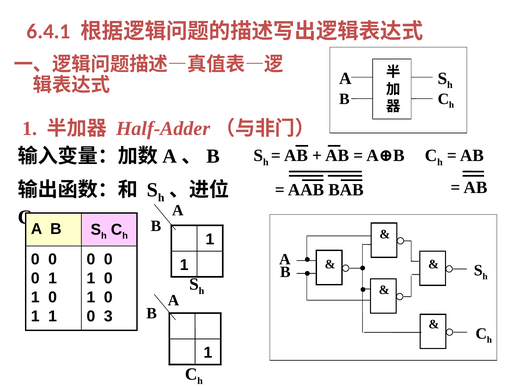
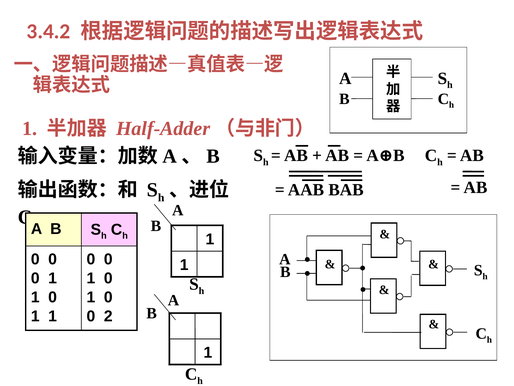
6.4.1: 6.4.1 -> 3.4.2
3: 3 -> 2
